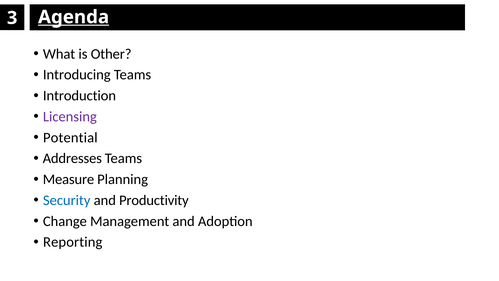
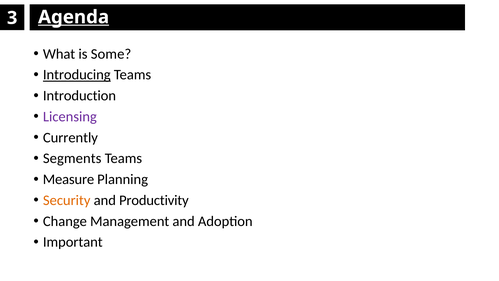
Other: Other -> Some
Introducing underline: none -> present
Potential: Potential -> Currently
Addresses: Addresses -> Segments
Security colour: blue -> orange
Reporting: Reporting -> Important
